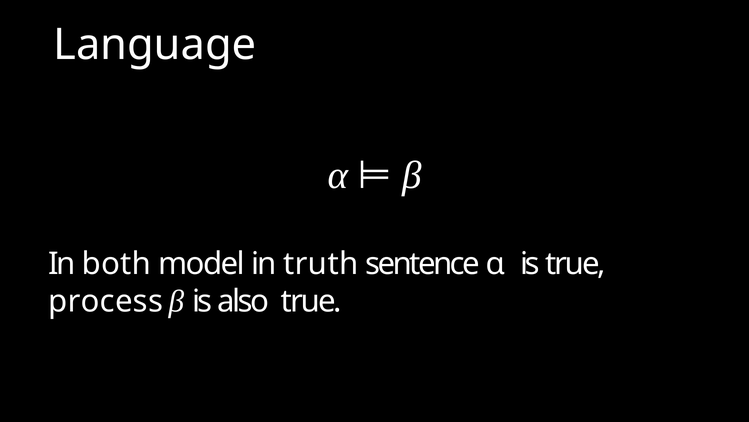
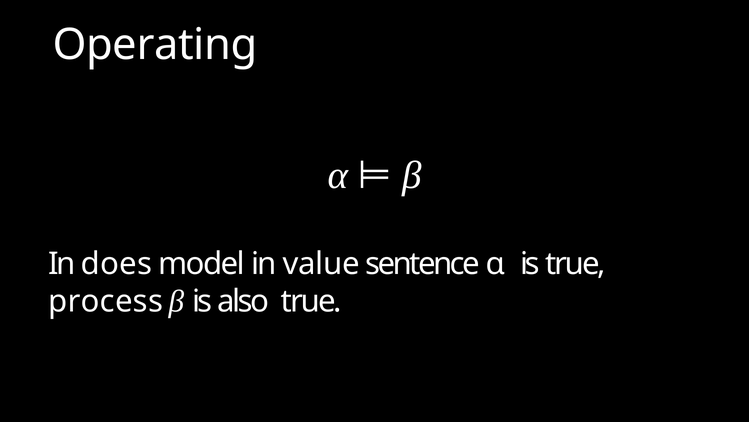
Language: Language -> Operating
both: both -> does
truth: truth -> value
